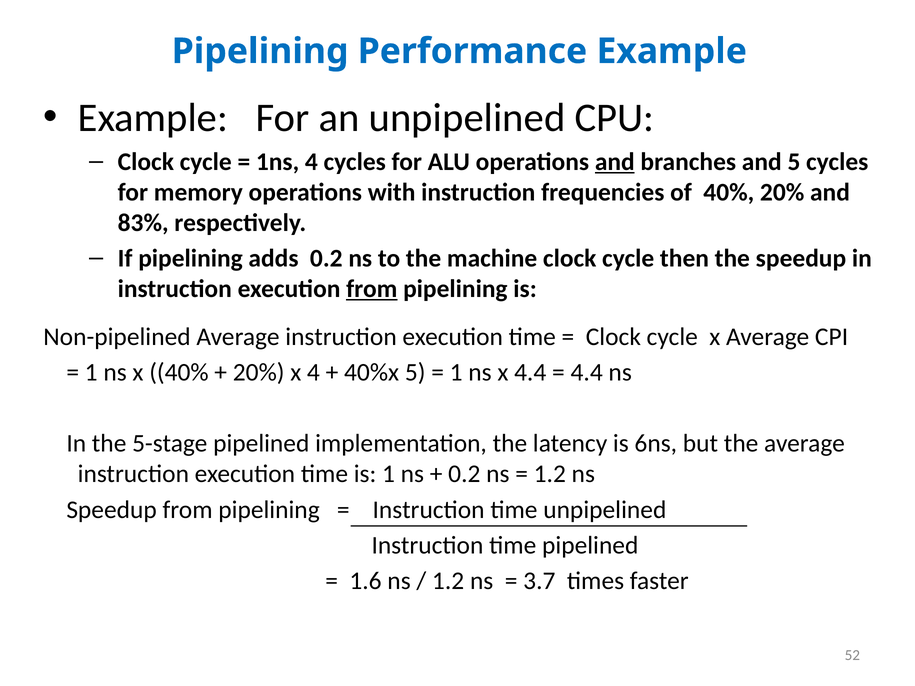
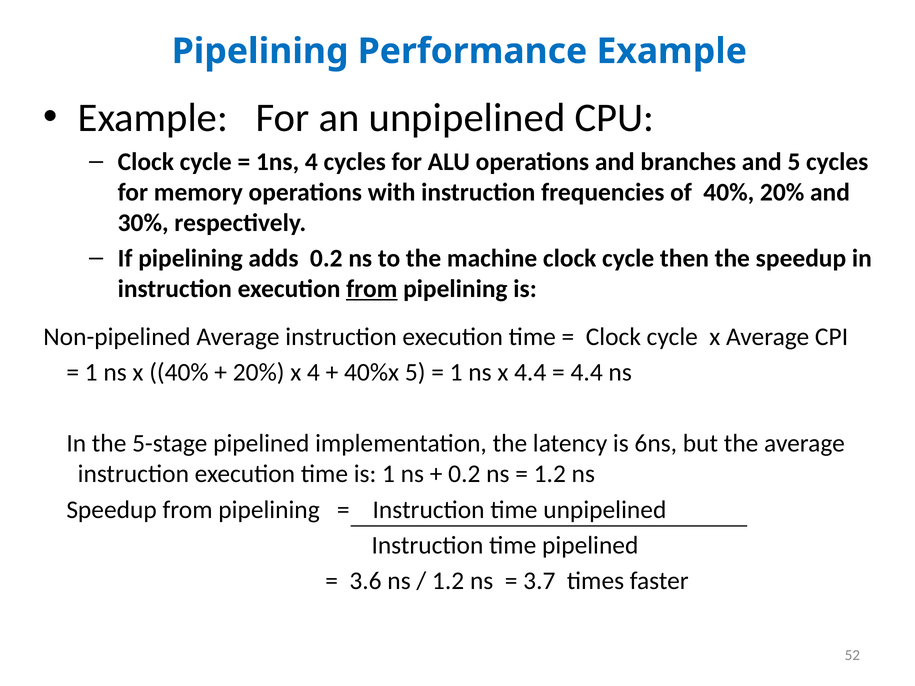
and at (615, 162) underline: present -> none
83%: 83% -> 30%
1.6: 1.6 -> 3.6
